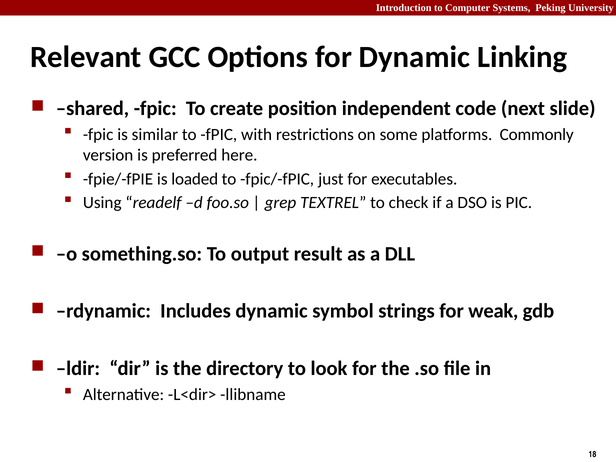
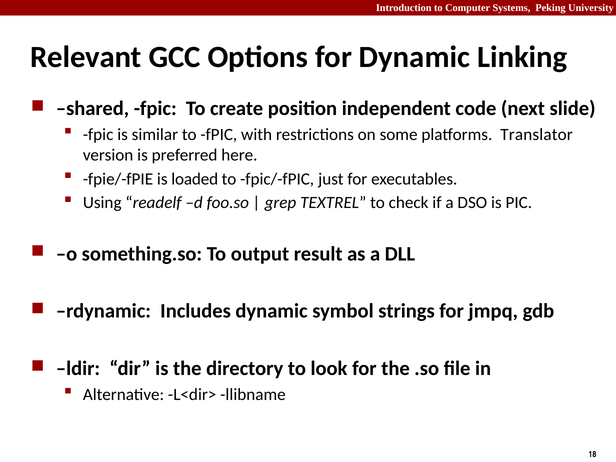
Commonly: Commonly -> Translator
weak: weak -> jmpq
